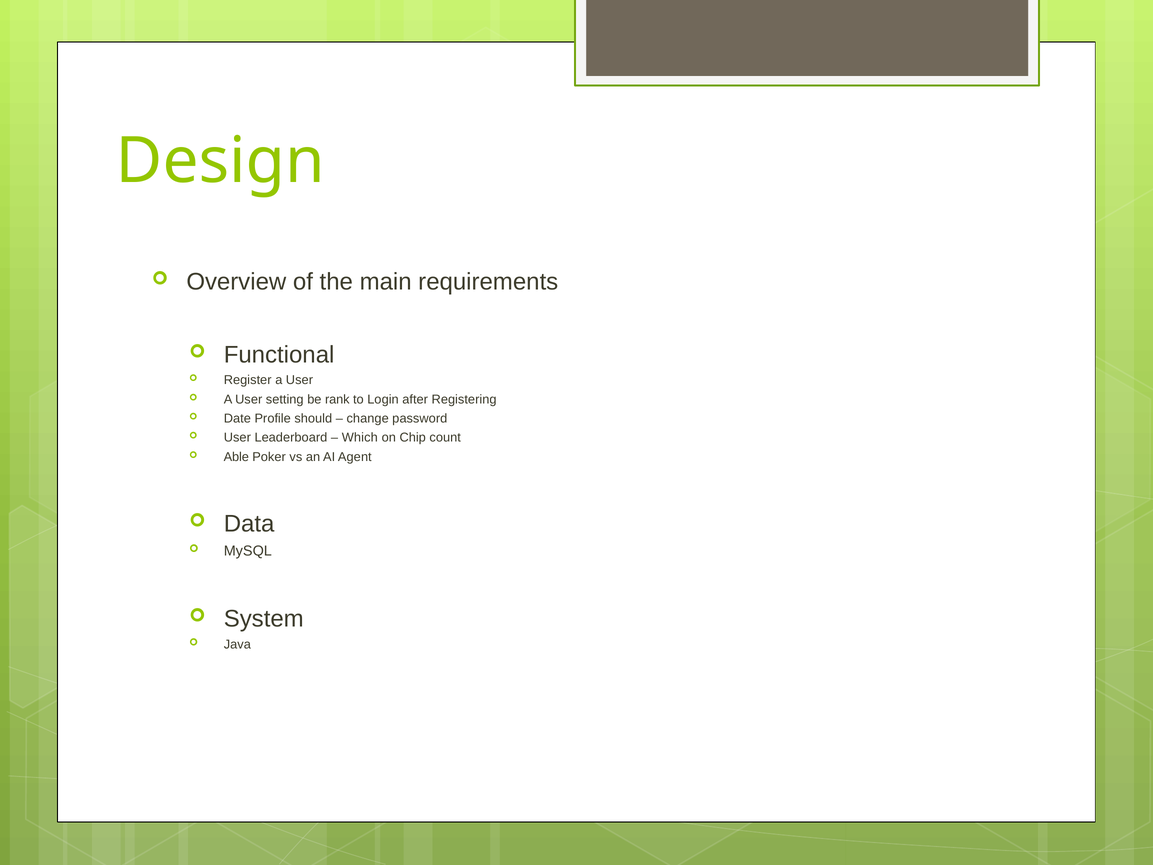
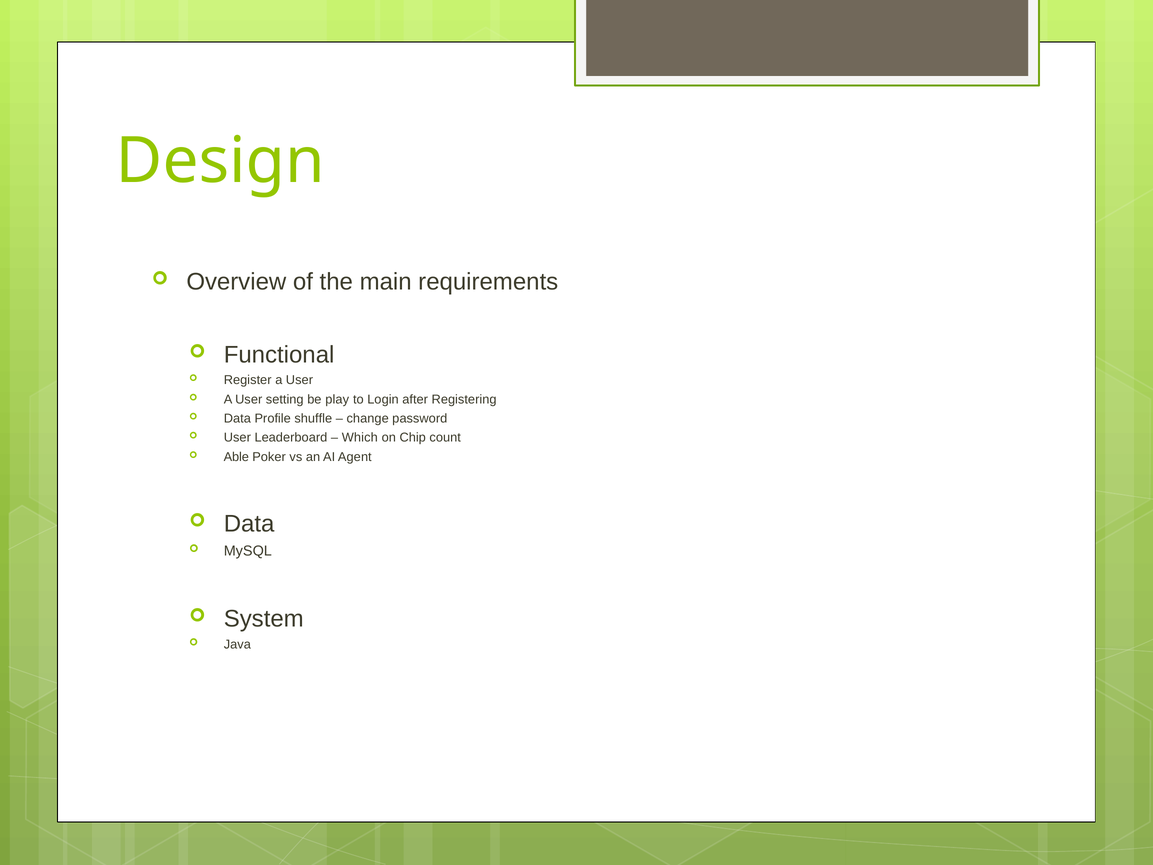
rank: rank -> play
Date at (237, 418): Date -> Data
should: should -> shuffle
